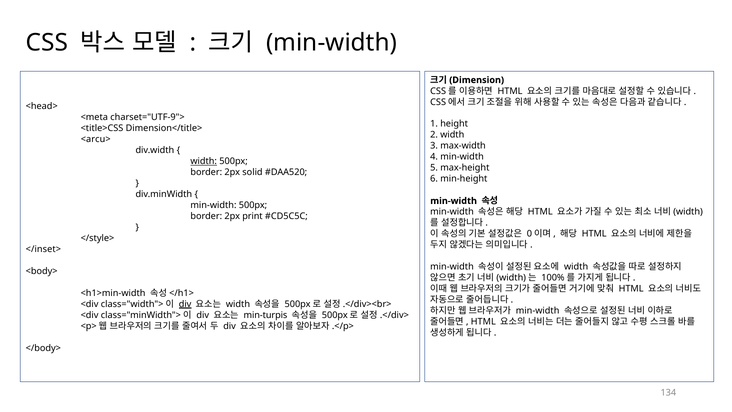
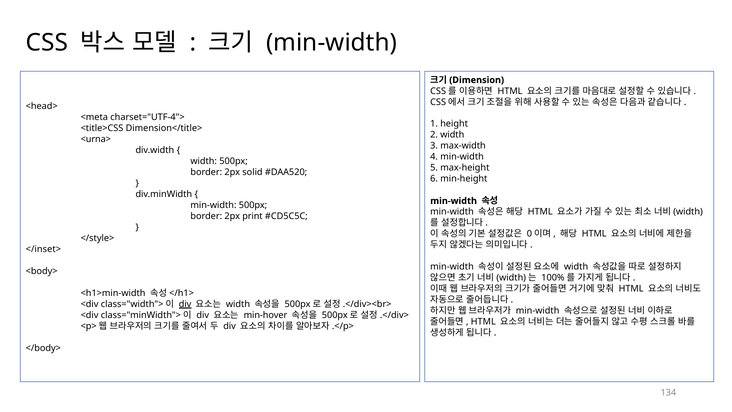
charset="UTF-9">: charset="UTF-9"> -> charset="UTF-4">
<arcu>: <arcu> -> <urna>
width at (204, 161) underline: present -> none
min-turpis: min-turpis -> min-hover
